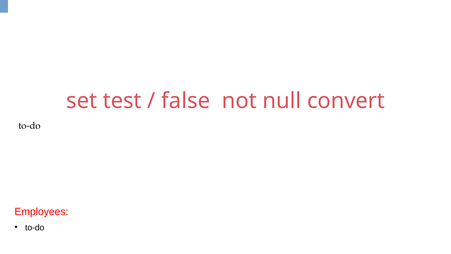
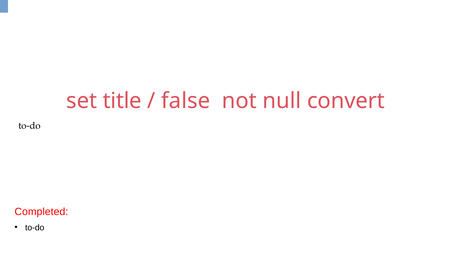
test: test -> title
Employees: Employees -> Completed
